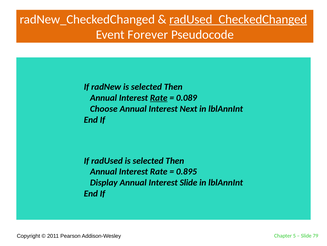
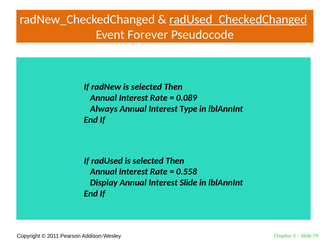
Rate at (159, 98) underline: present -> none
Choose: Choose -> Always
Next: Next -> Type
0.895: 0.895 -> 0.558
